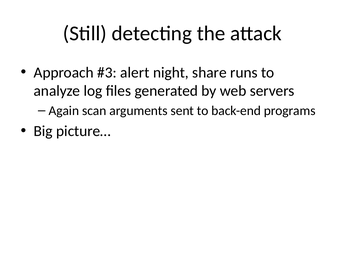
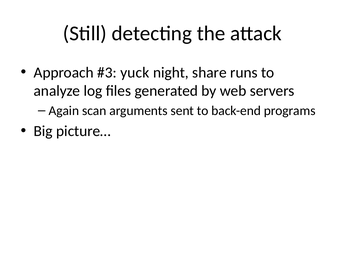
alert: alert -> yuck
